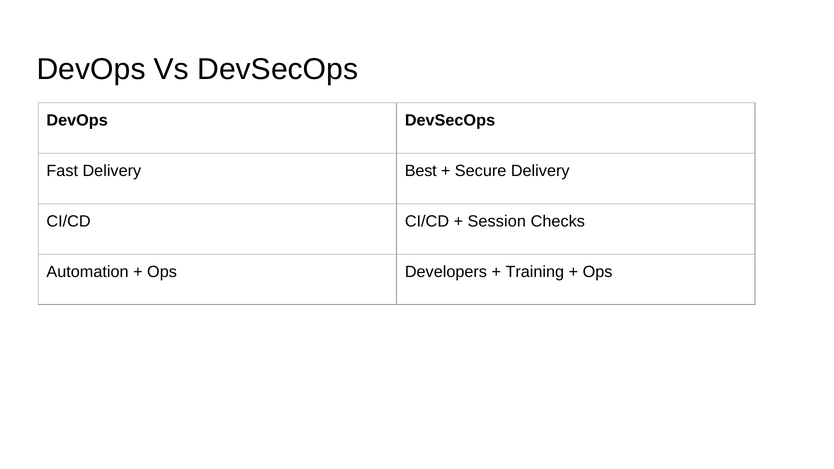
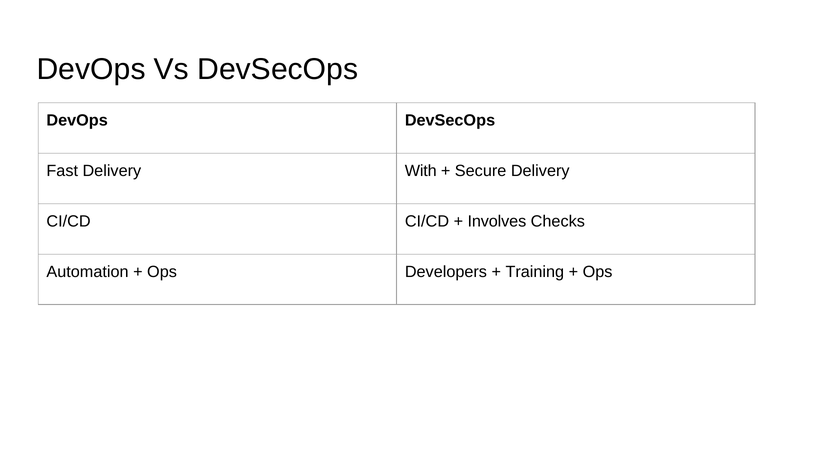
Best: Best -> With
Session: Session -> Involves
